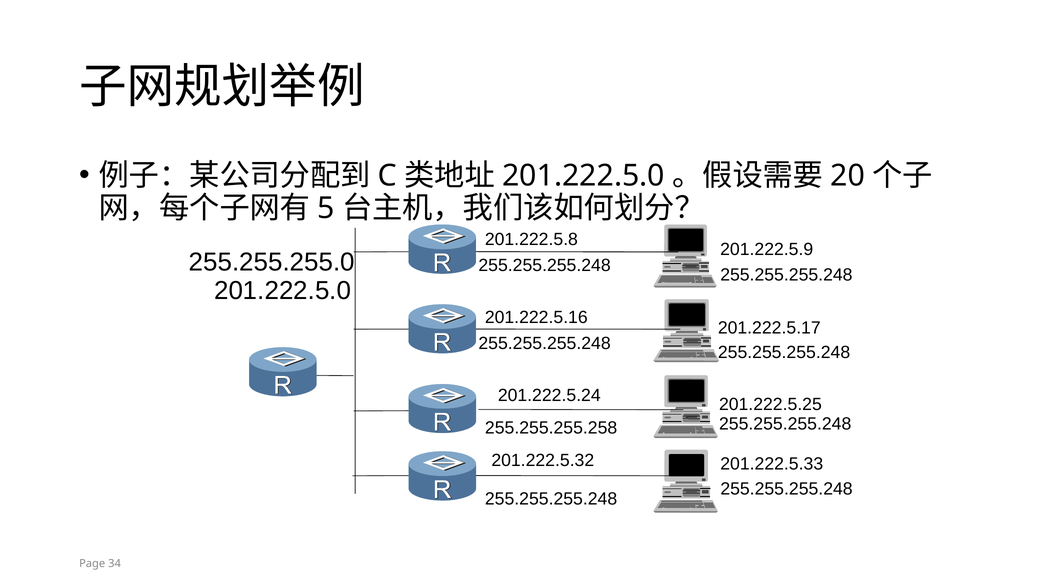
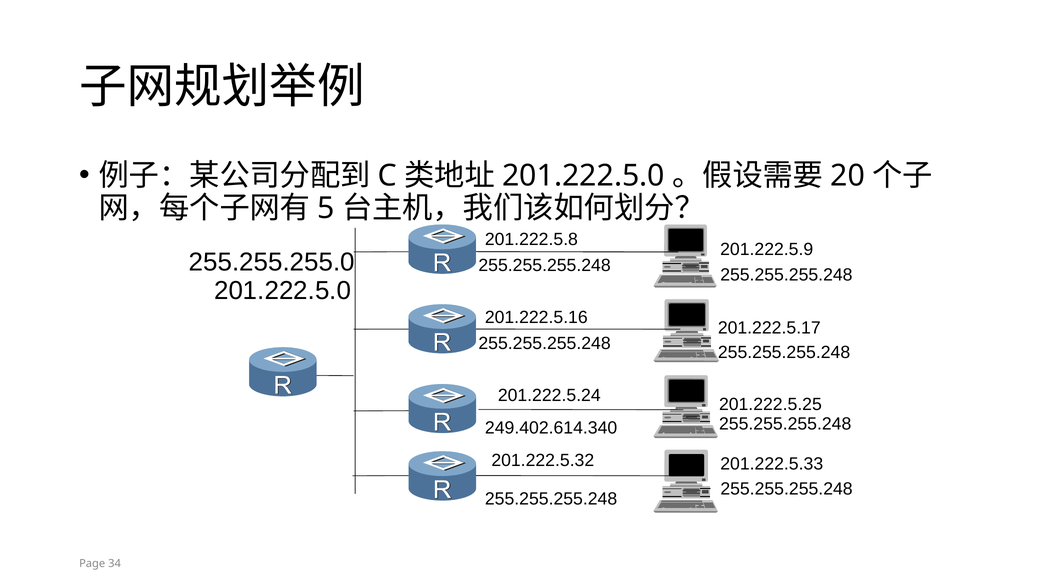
255.255.255.258: 255.255.255.258 -> 249.402.614.340
